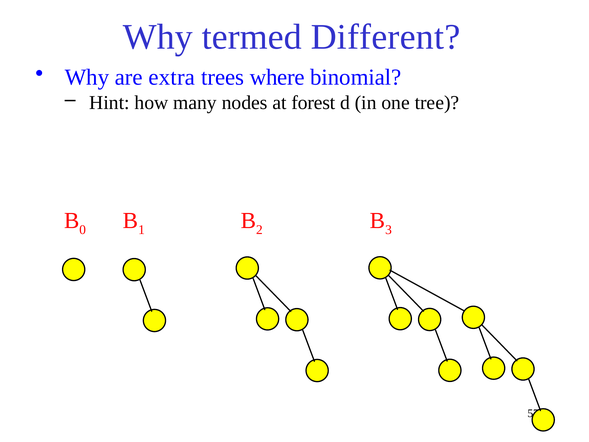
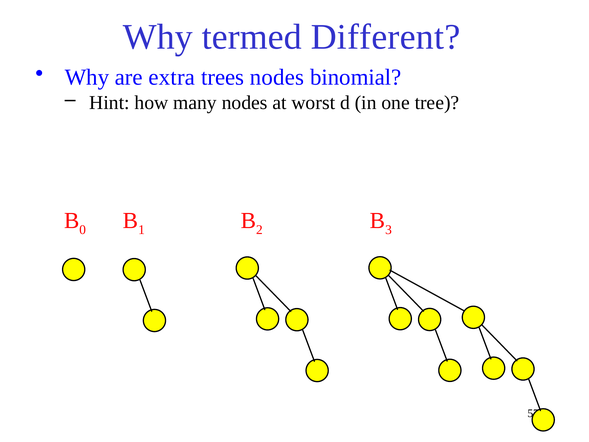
trees where: where -> nodes
forest: forest -> worst
